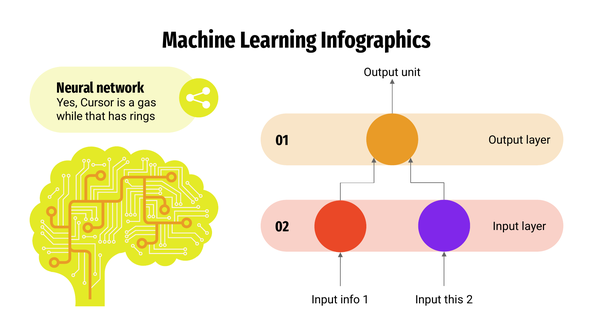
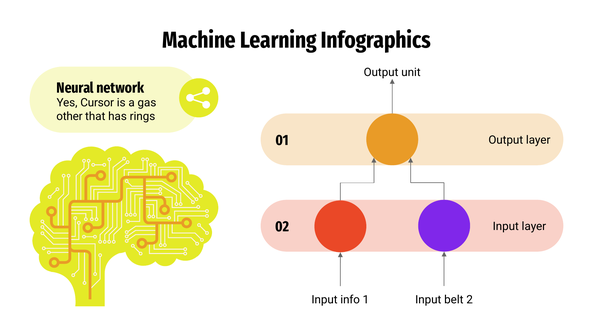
while: while -> other
this: this -> belt
